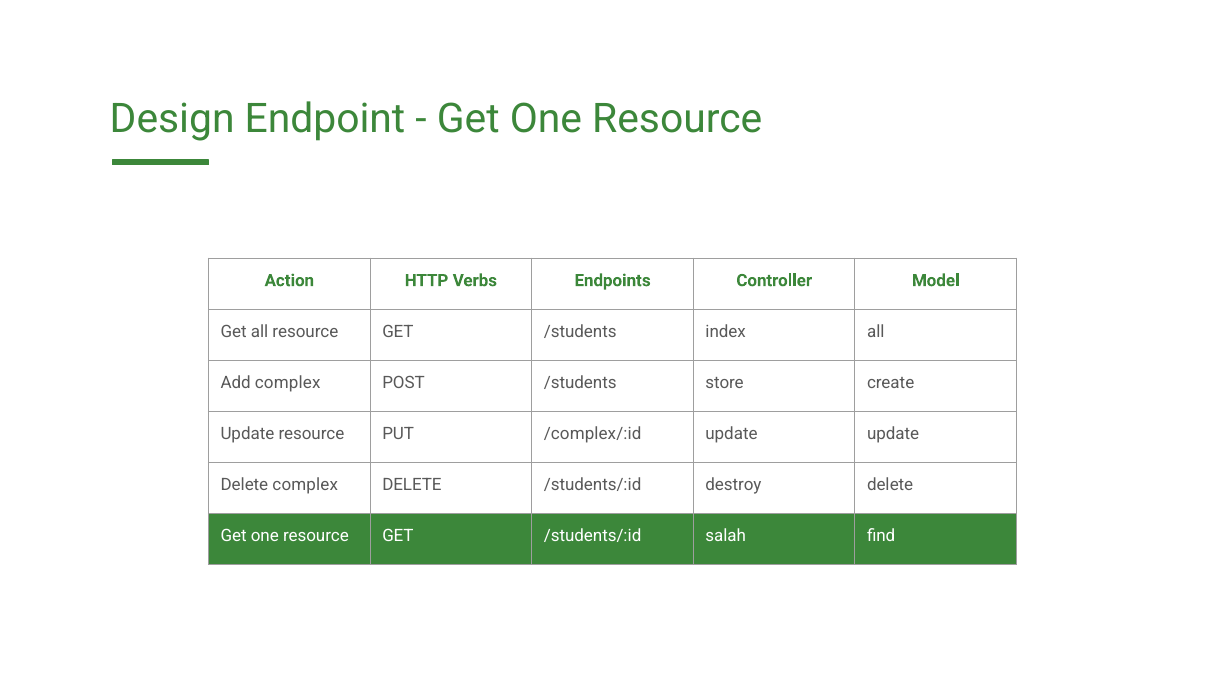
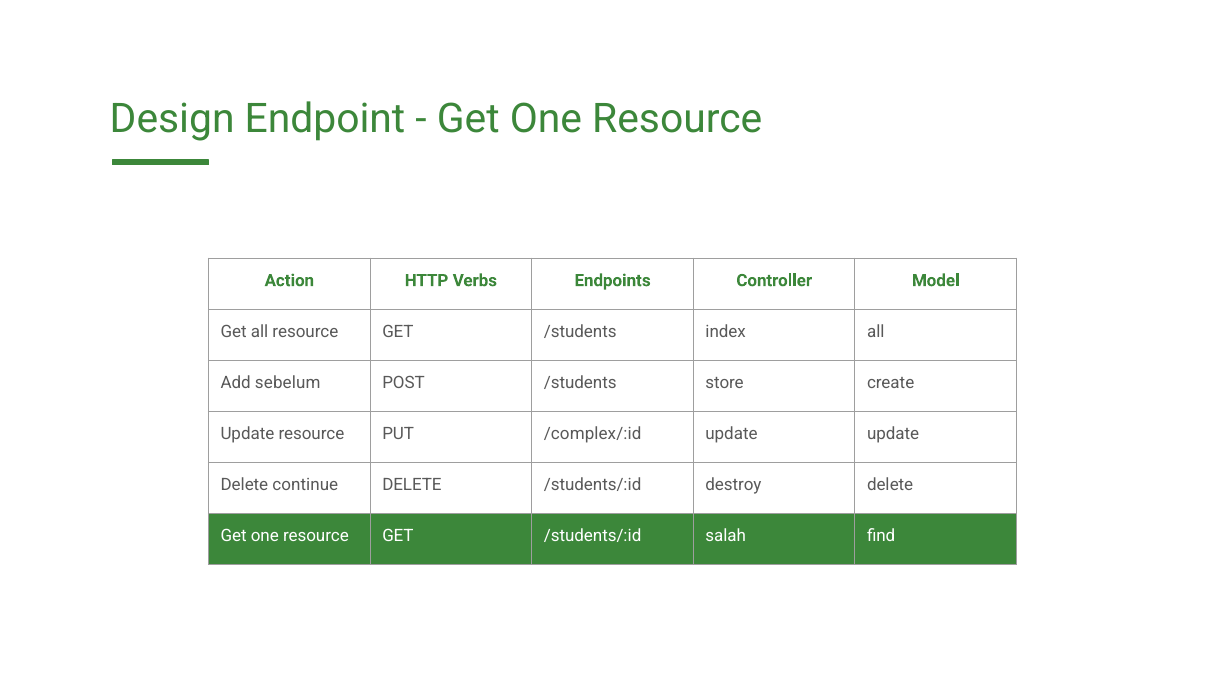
Add complex: complex -> sebelum
Delete complex: complex -> continue
